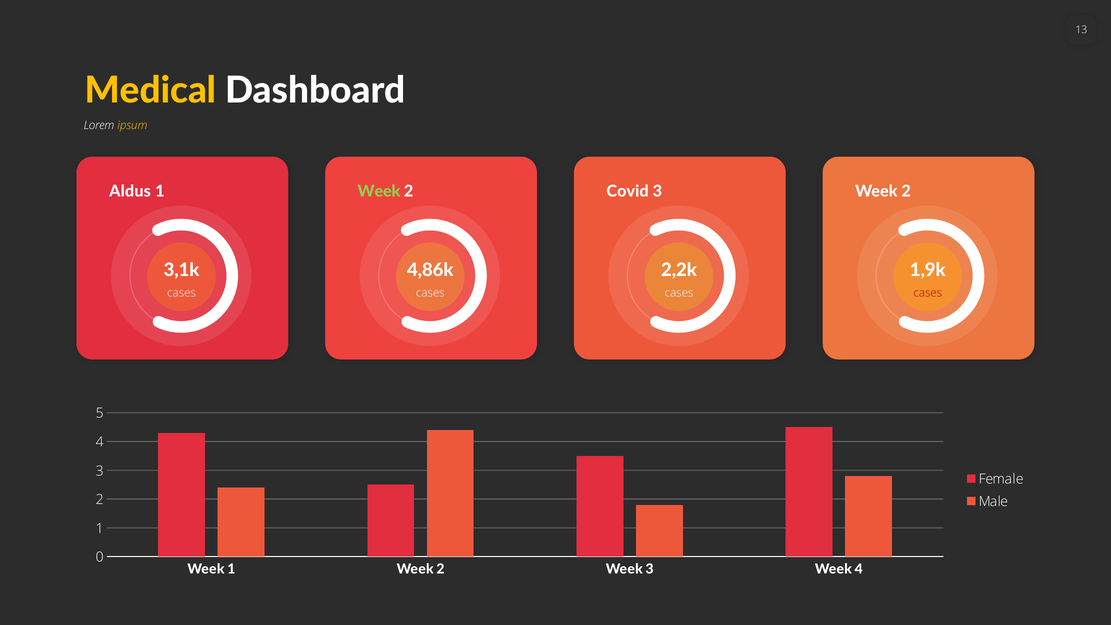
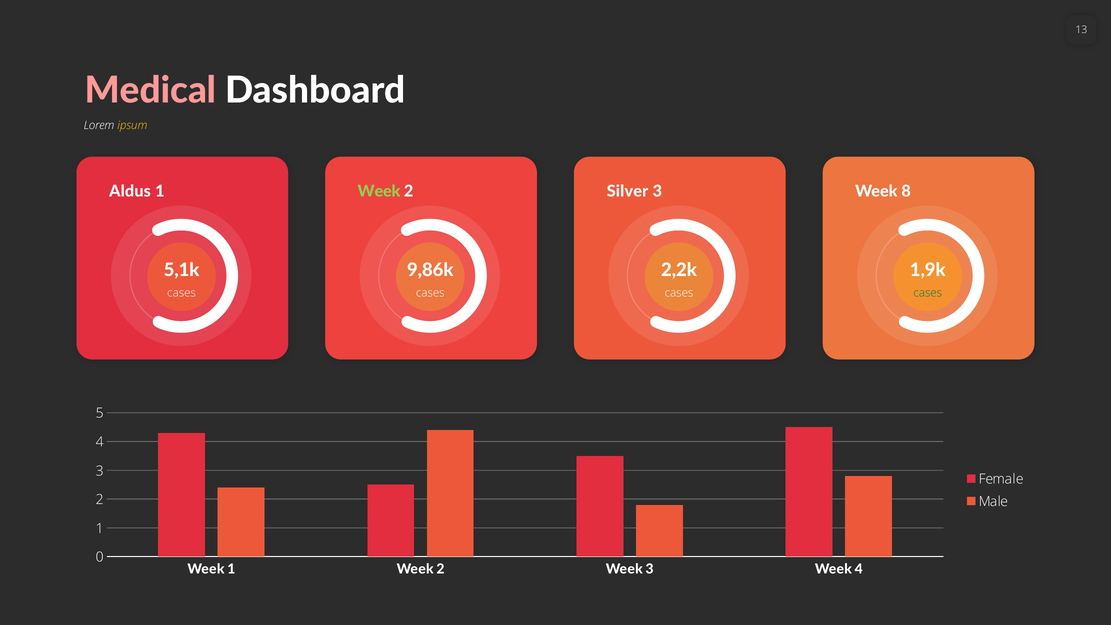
Medical colour: yellow -> pink
Covid: Covid -> Silver
2 at (906, 192): 2 -> 8
3,1k: 3,1k -> 5,1k
4,86k: 4,86k -> 9,86k
cases at (928, 293) colour: red -> green
